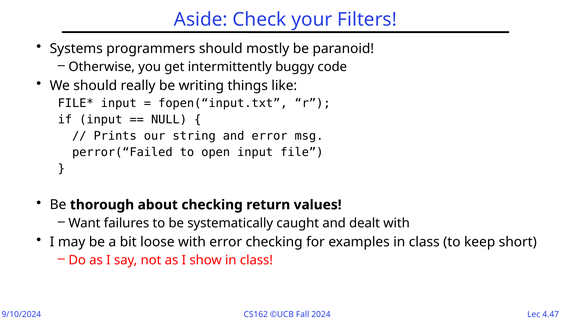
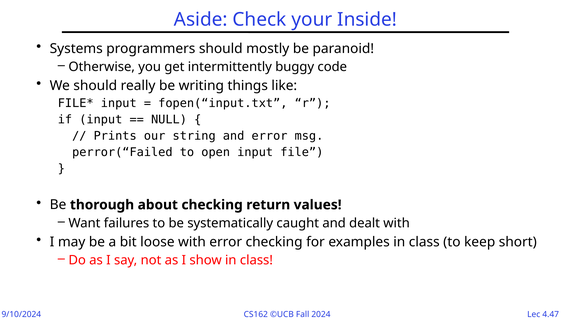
Filters: Filters -> Inside
